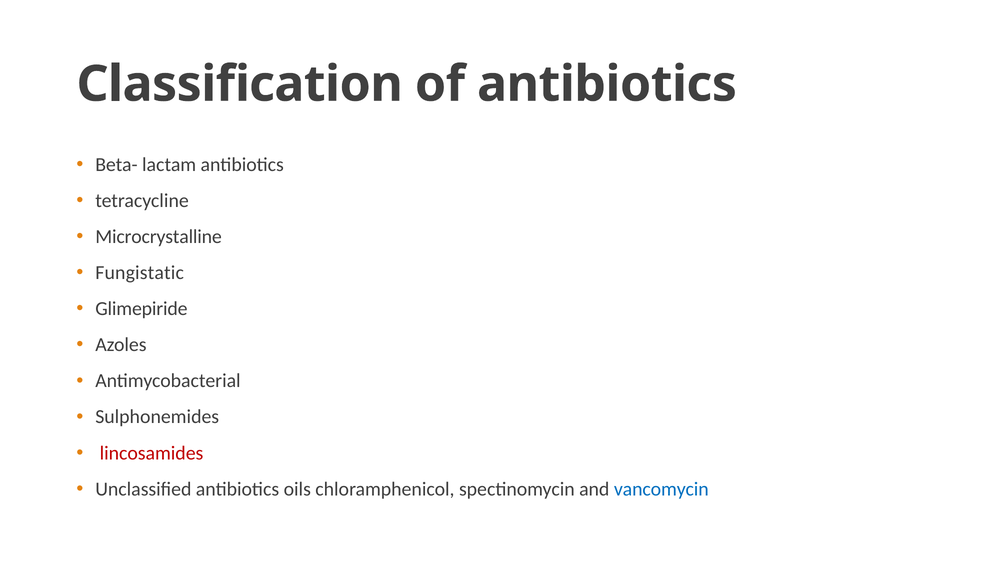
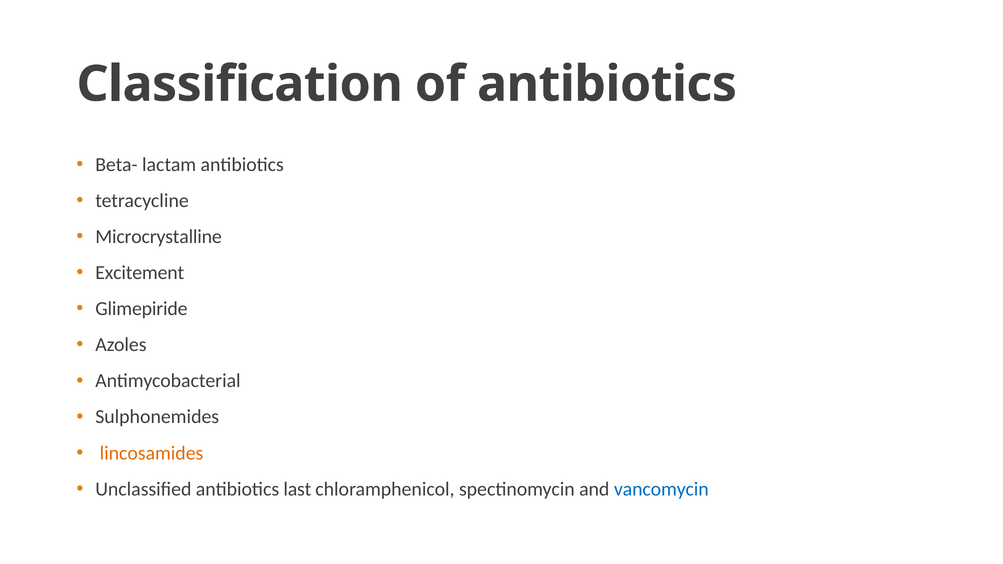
Fungistatic: Fungistatic -> Excitement
lincosamides colour: red -> orange
oils: oils -> last
